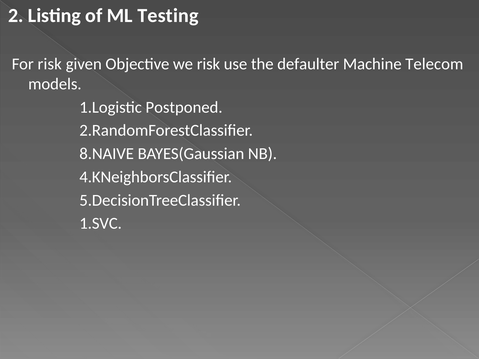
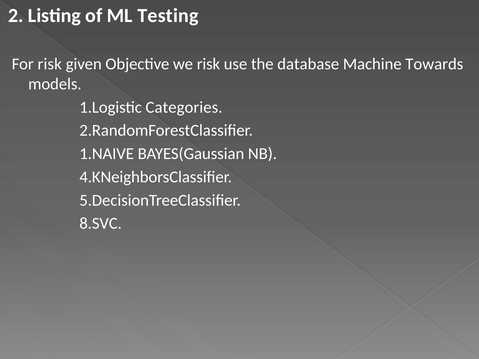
defaulter: defaulter -> database
Telecom: Telecom -> Towards
Postponed: Postponed -> Categories
8.NAIVE: 8.NAIVE -> 1.NAIVE
1.SVC: 1.SVC -> 8.SVC
